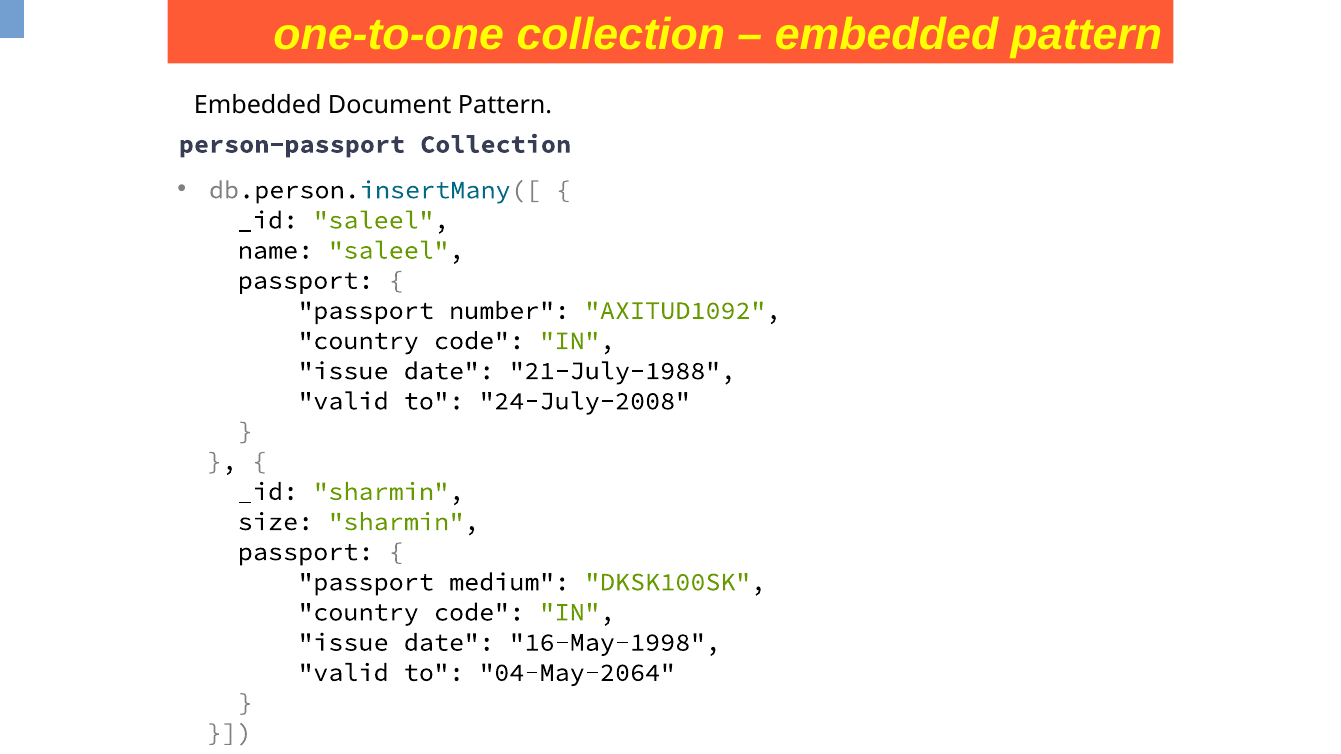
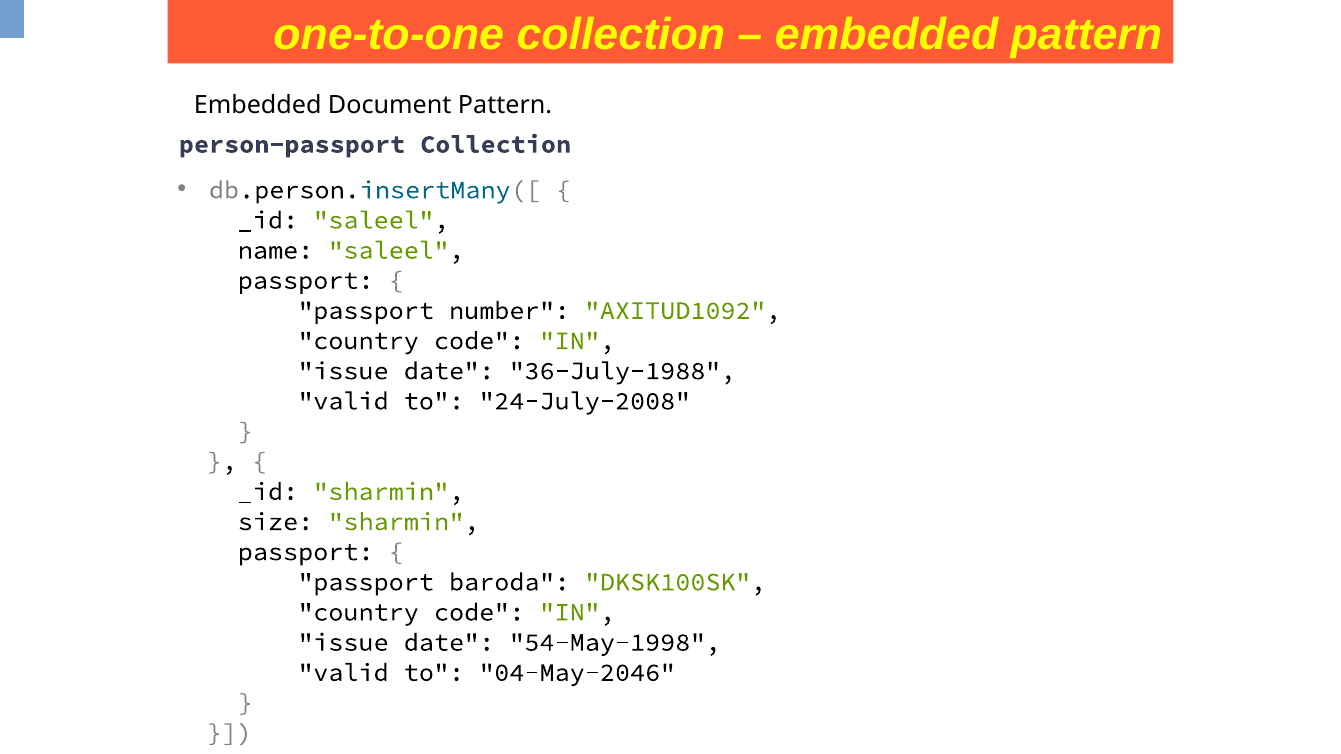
21-July-1988: 21-July-1988 -> 36-July-1988
medium: medium -> baroda
16-May-1998: 16-May-1998 -> 54-May-1998
04-May-2064: 04-May-2064 -> 04-May-2046
